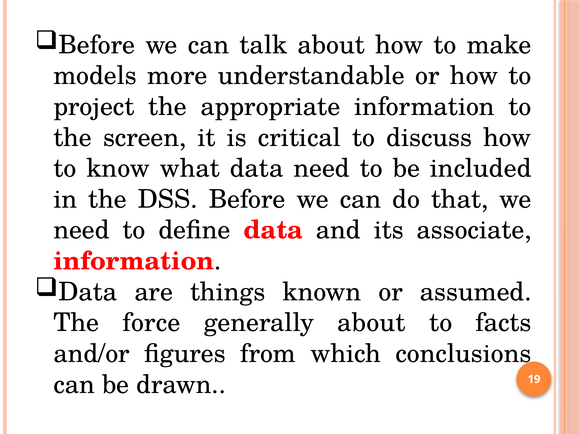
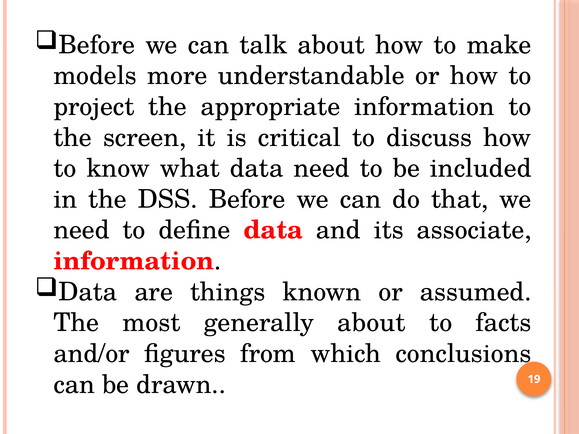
force: force -> most
